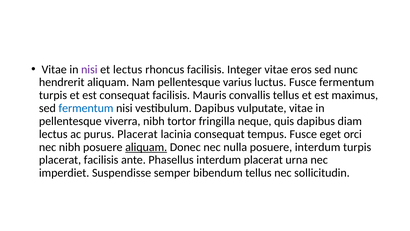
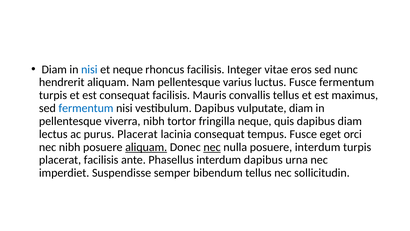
Vitae at (54, 69): Vitae -> Diam
nisi at (89, 69) colour: purple -> blue
et lectus: lectus -> neque
vulputate vitae: vitae -> diam
nec at (212, 147) underline: none -> present
interdum placerat: placerat -> dapibus
